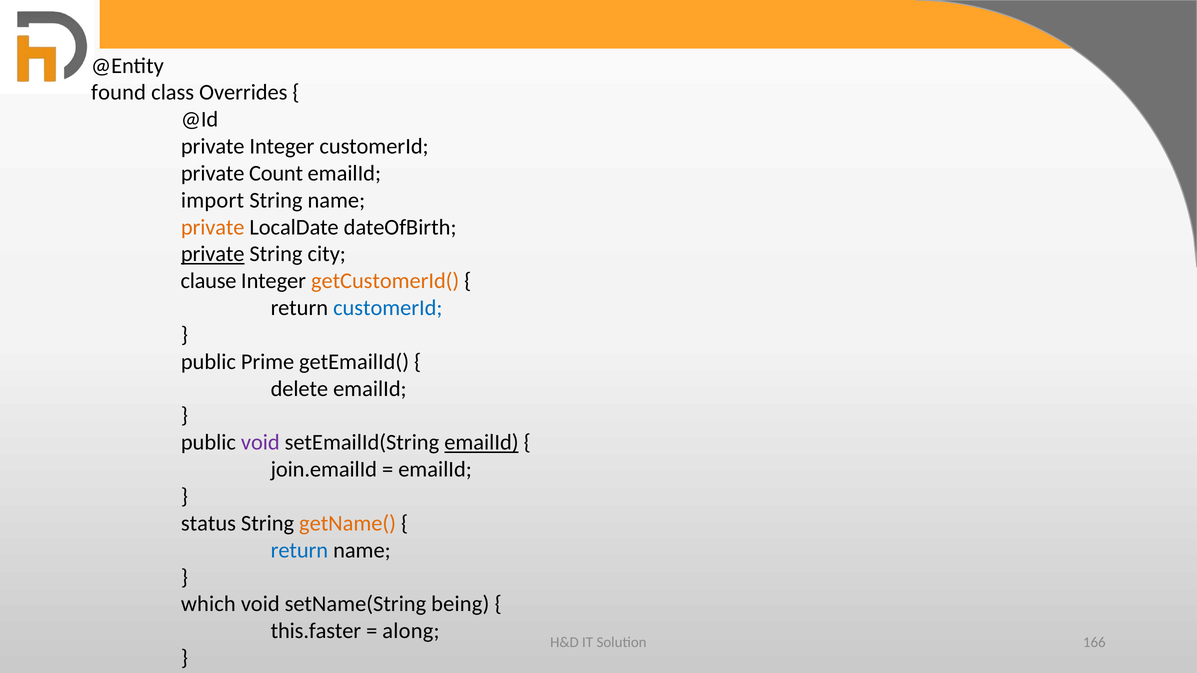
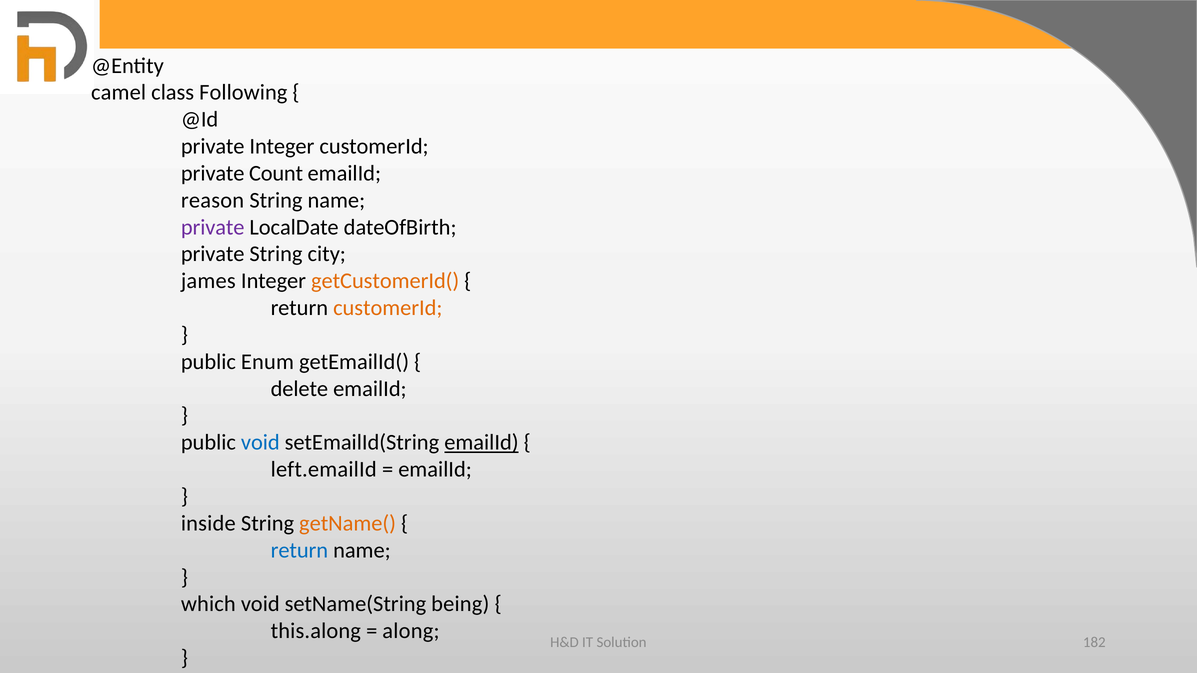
found: found -> camel
Overrides: Overrides -> Following
import: import -> reason
private at (213, 227) colour: orange -> purple
private at (213, 254) underline: present -> none
clause: clause -> james
customerId at (388, 308) colour: blue -> orange
Prime: Prime -> Enum
void at (260, 443) colour: purple -> blue
join.emailId: join.emailId -> left.emailId
status: status -> inside
this.faster: this.faster -> this.along
166: 166 -> 182
